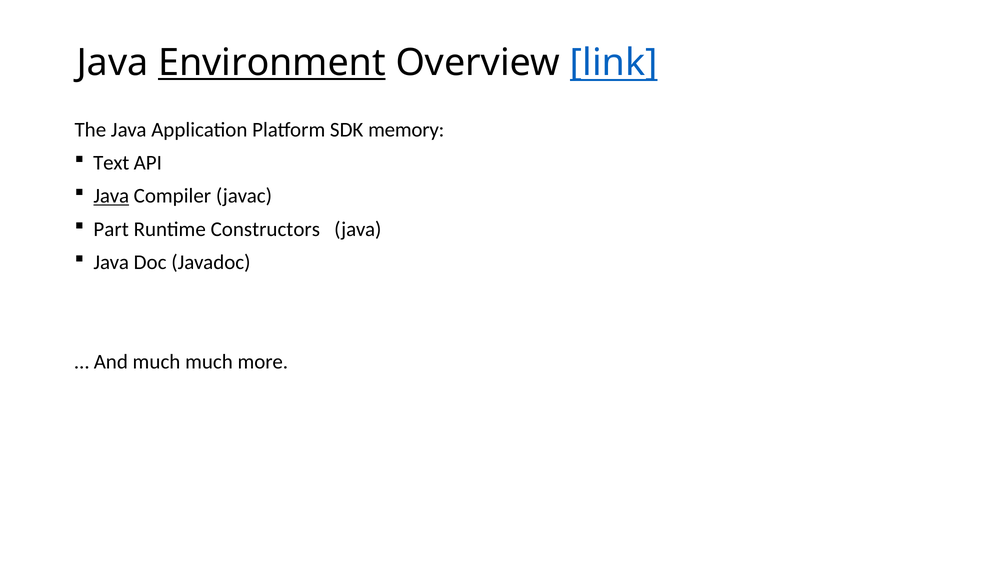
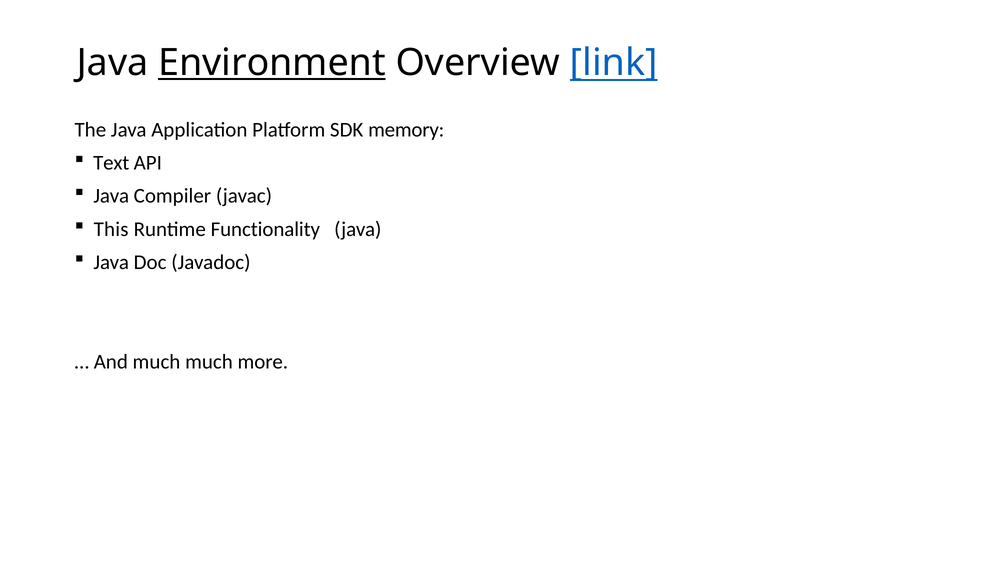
Java at (111, 196) underline: present -> none
Part: Part -> This
Constructors: Constructors -> Functionality
